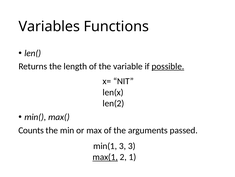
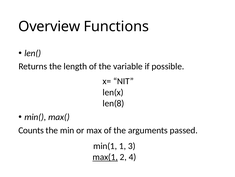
Variables: Variables -> Overview
possible underline: present -> none
len(2: len(2 -> len(8
min(1 3: 3 -> 1
1: 1 -> 4
